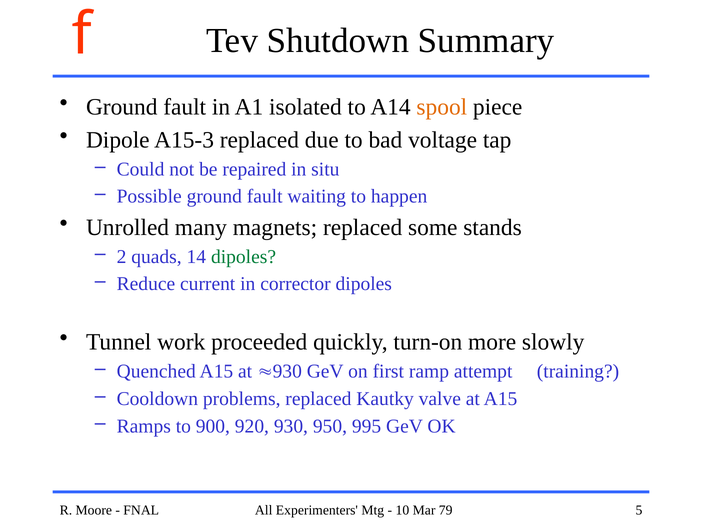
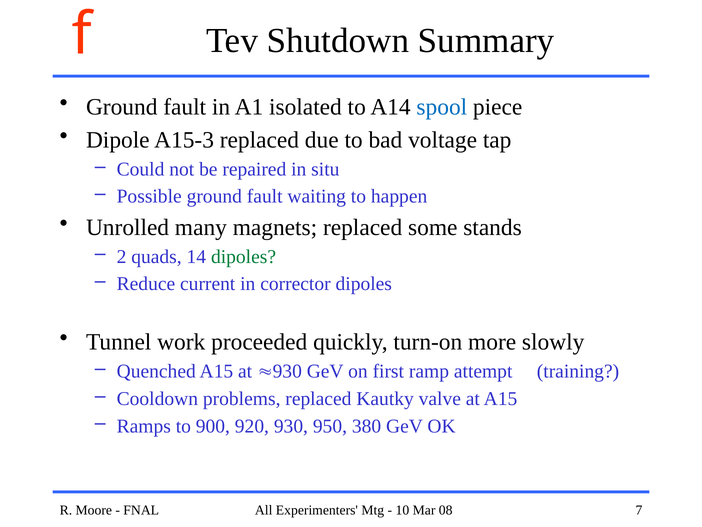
spool colour: orange -> blue
995: 995 -> 380
79: 79 -> 08
5: 5 -> 7
